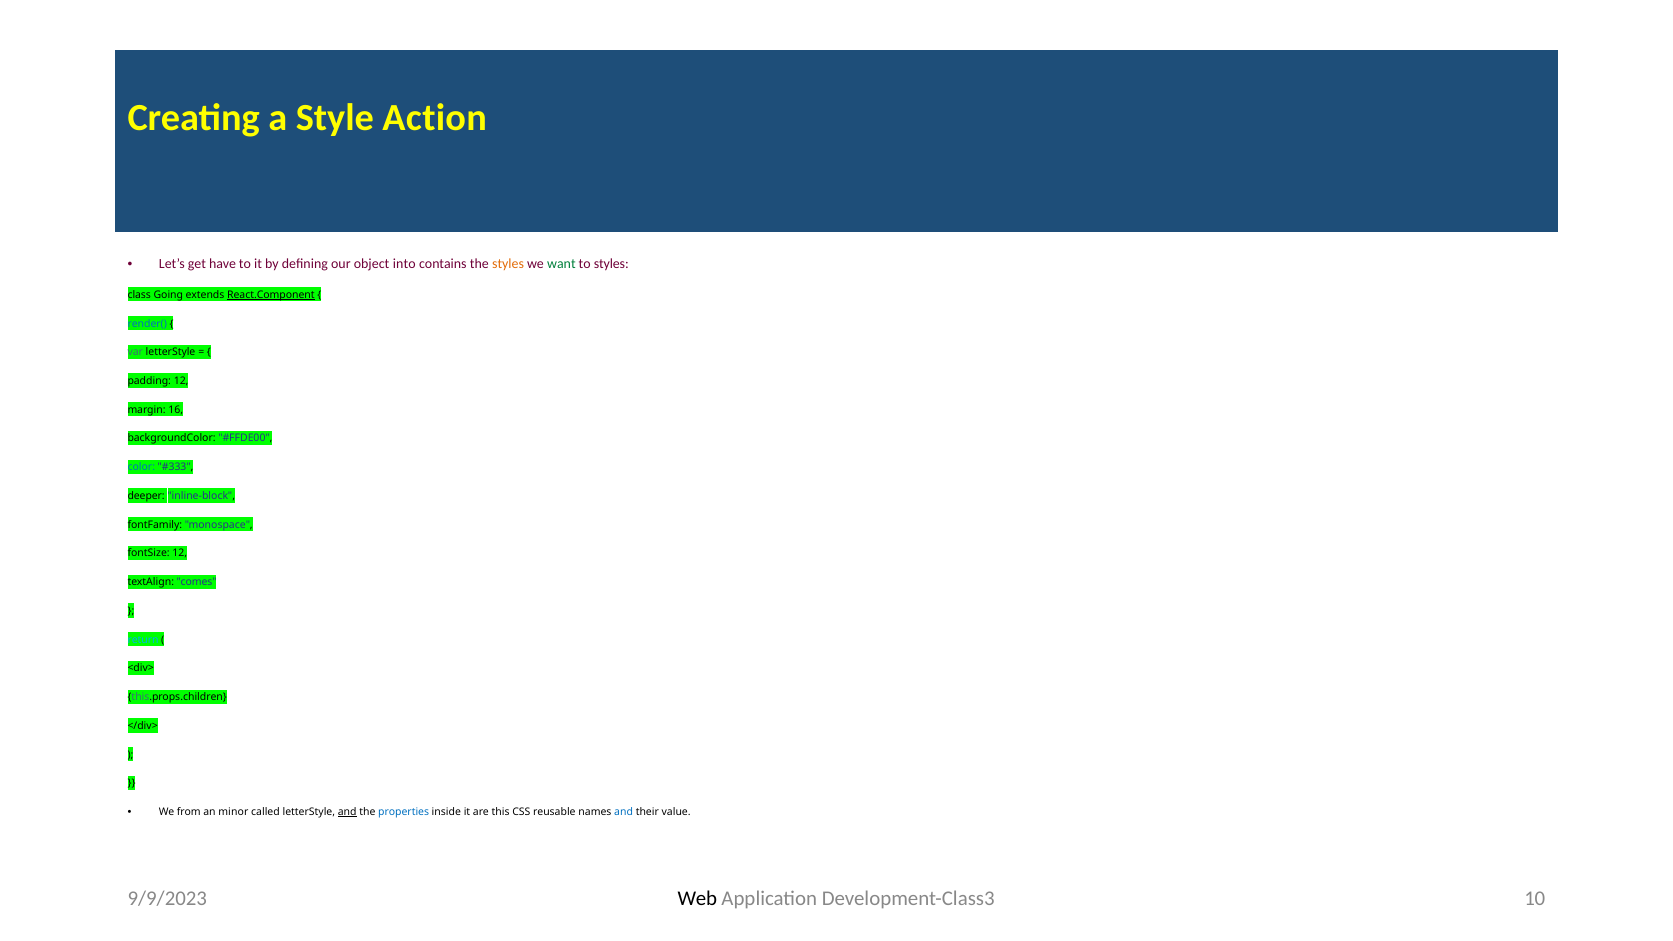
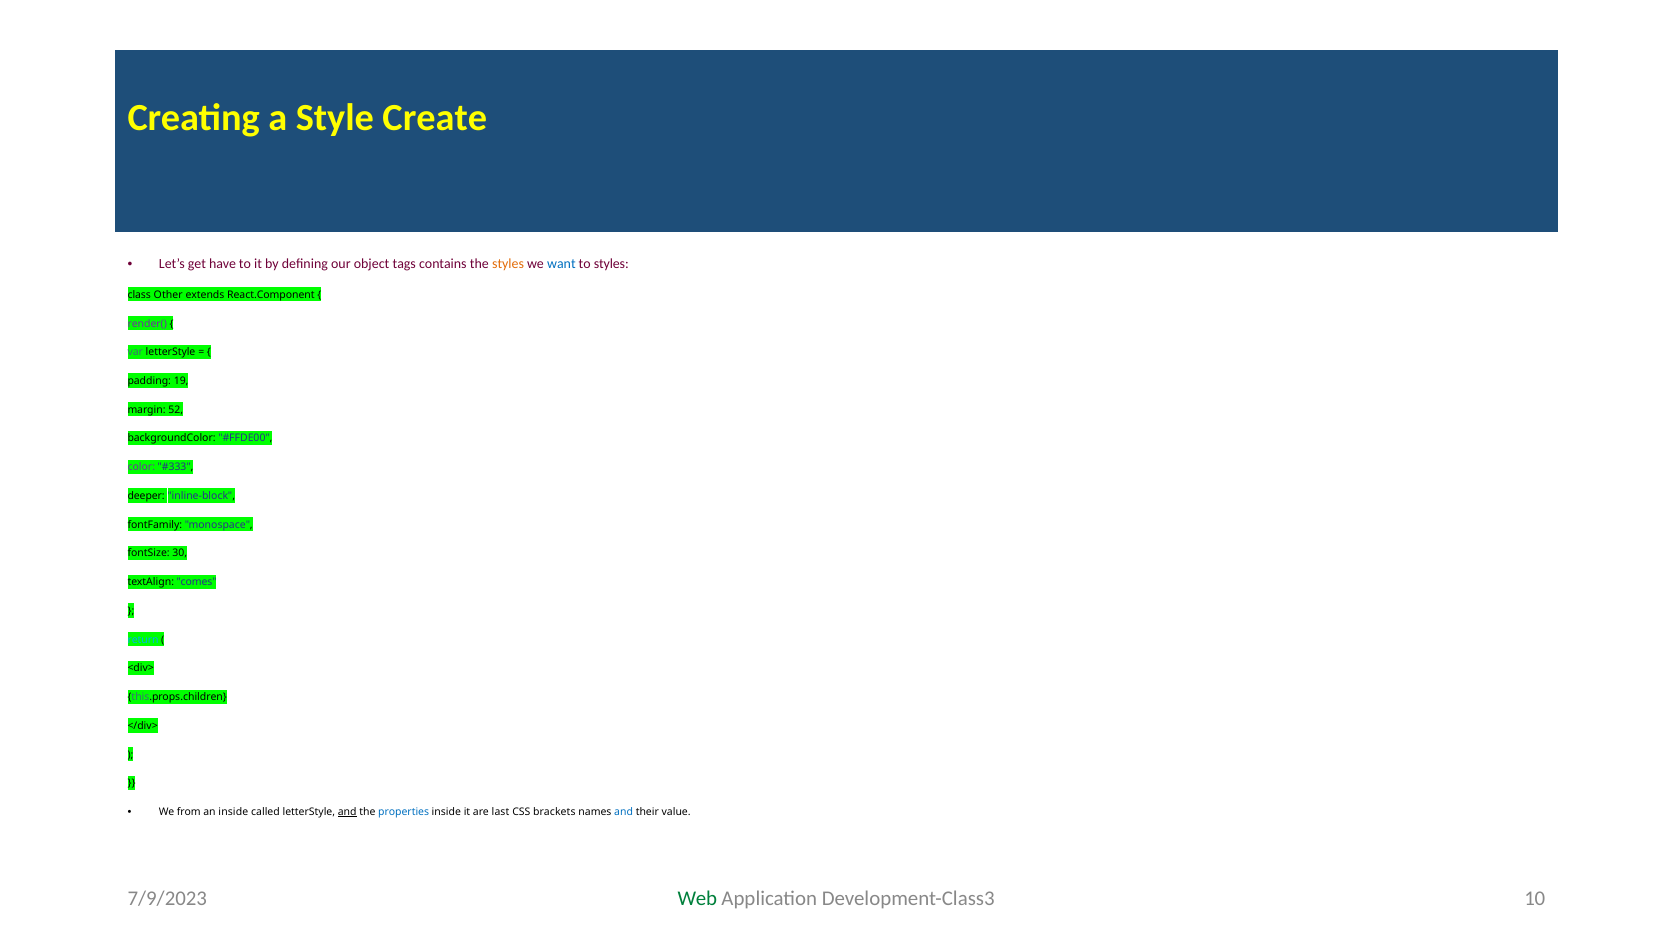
Action: Action -> Create
into: into -> tags
want colour: green -> blue
Going: Going -> Other
React.Component underline: present -> none
render( colour: blue -> purple
padding 12: 12 -> 19
16: 16 -> 52
color colour: blue -> purple
fontSize 12: 12 -> 30
an minor: minor -> inside
this: this -> last
reusable: reusable -> brackets
9/9/2023: 9/9/2023 -> 7/9/2023
Web colour: black -> green
